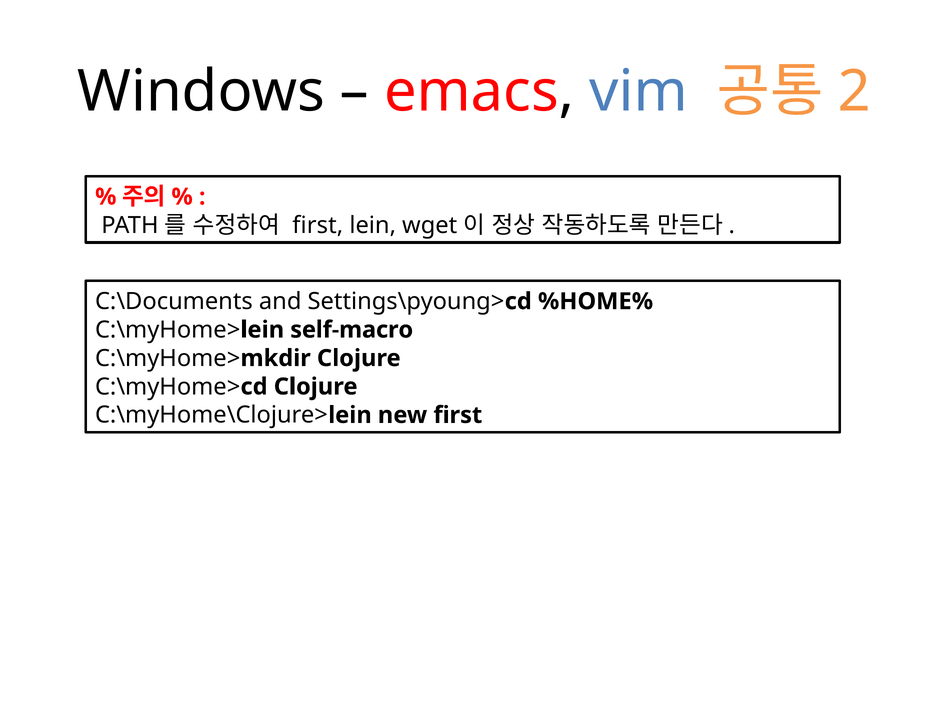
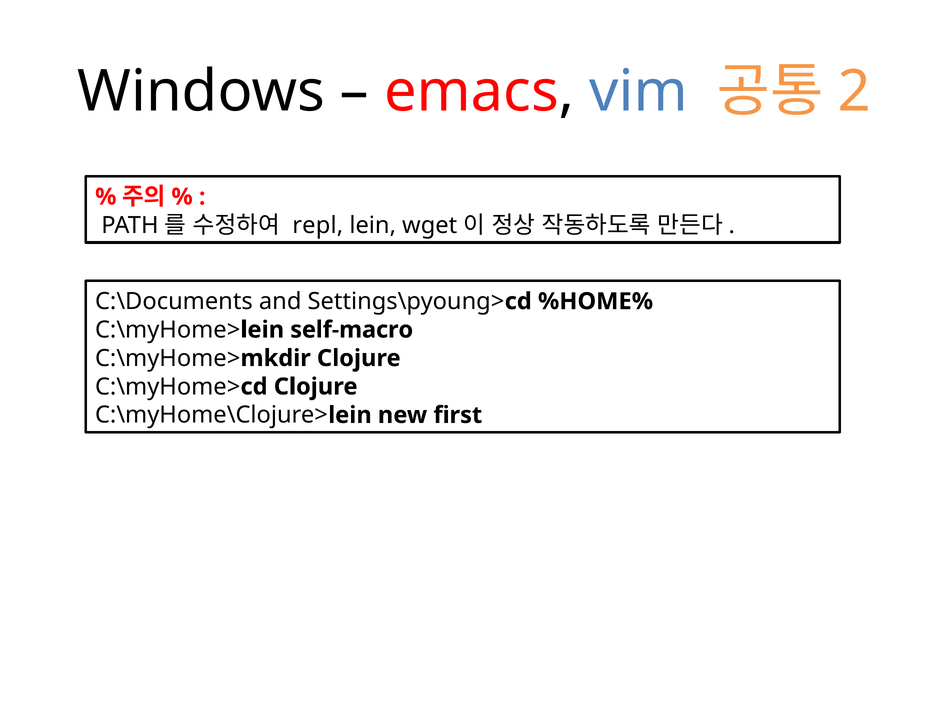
first at (318, 225): first -> repl
